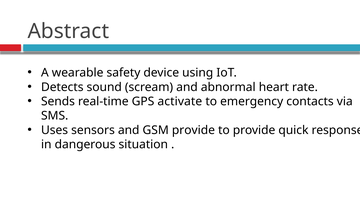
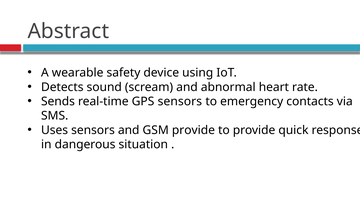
GPS activate: activate -> sensors
